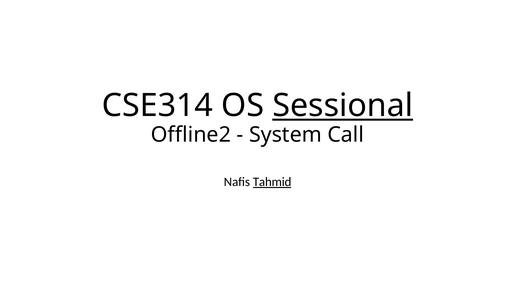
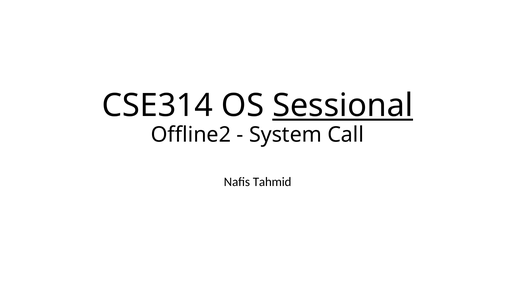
Tahmid underline: present -> none
